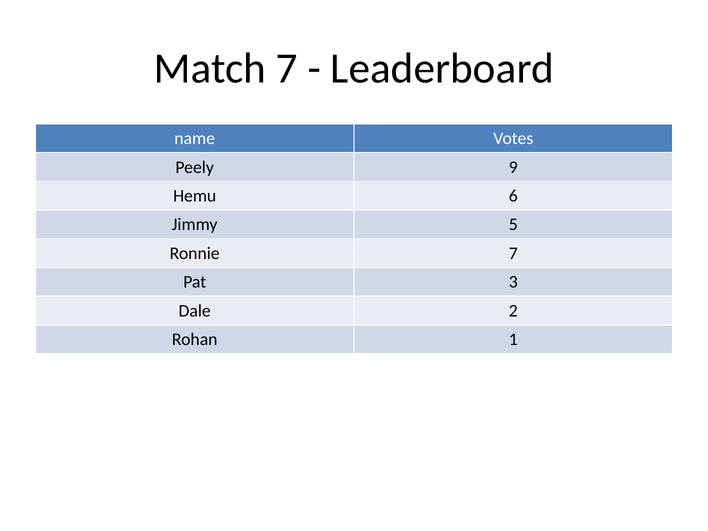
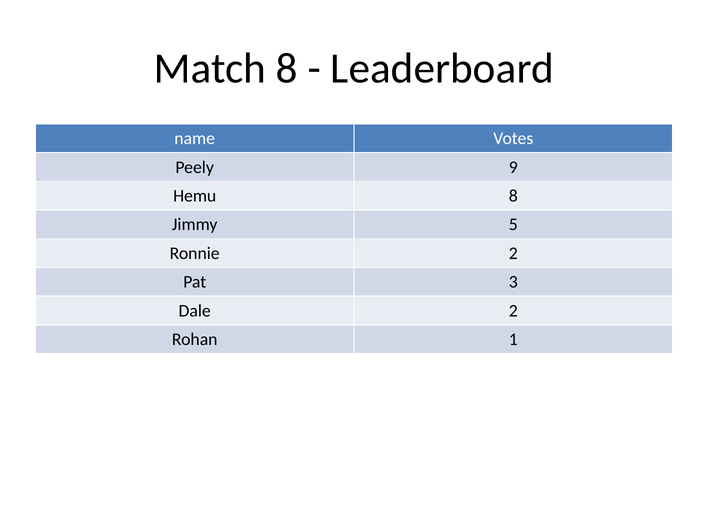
Match 7: 7 -> 8
Hemu 6: 6 -> 8
Ronnie 7: 7 -> 2
